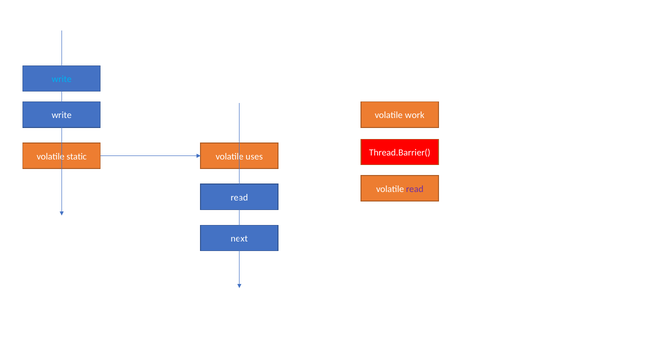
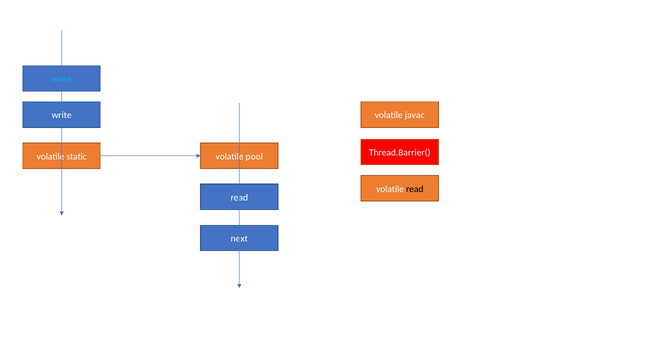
work: work -> javac
uses: uses -> pool
read at (415, 189) colour: purple -> black
